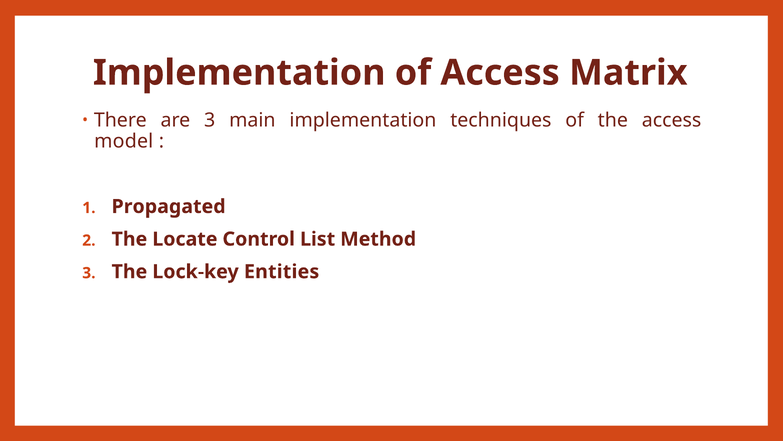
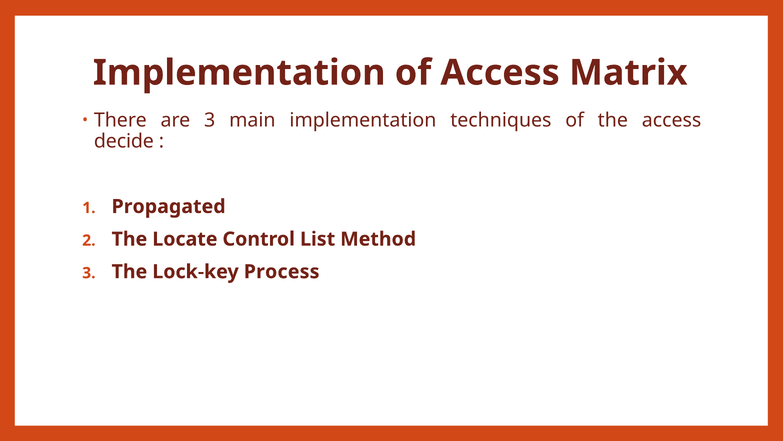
model: model -> decide
Entities: Entities -> Process
